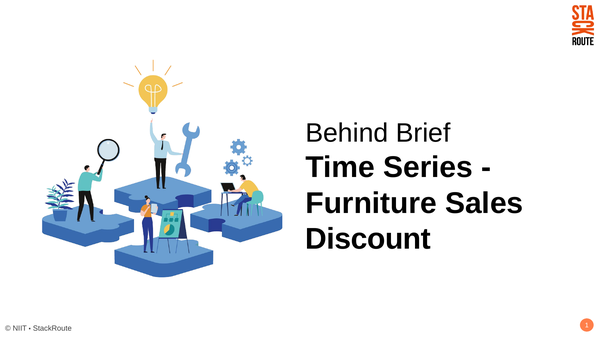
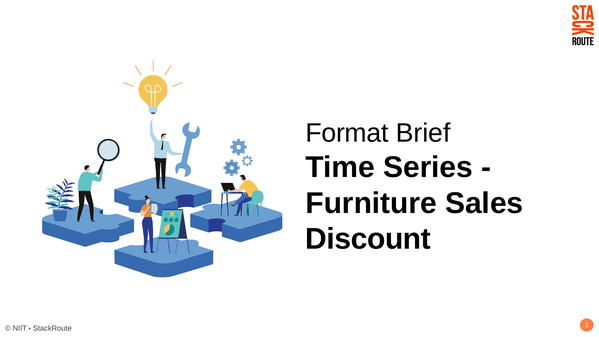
Behind: Behind -> Format
